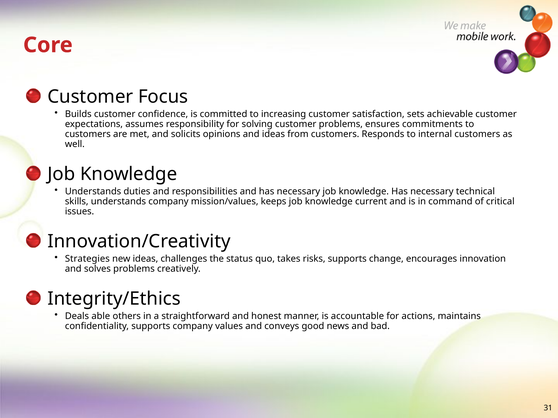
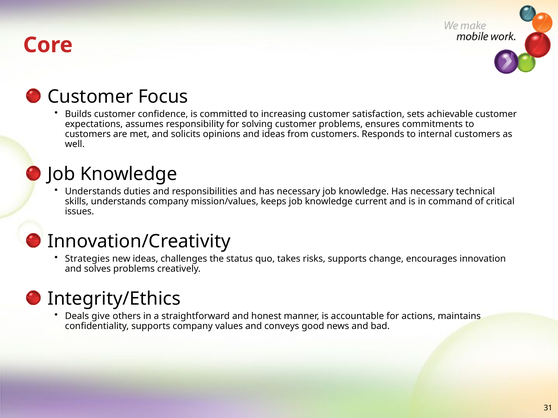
able: able -> give
